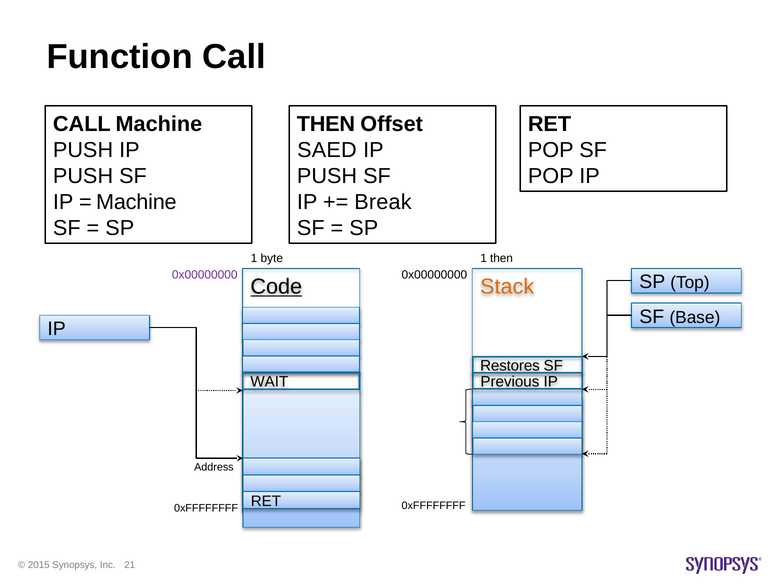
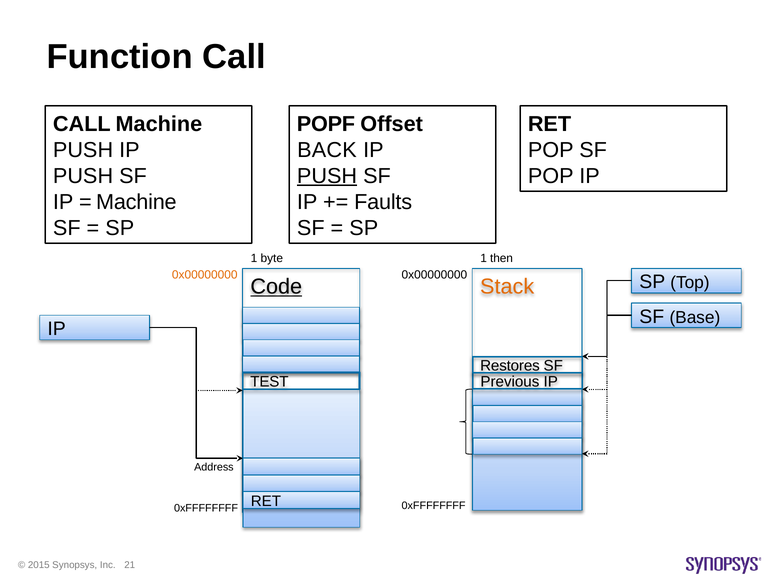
THEN at (326, 124): THEN -> POPF
SAED: SAED -> BACK
PUSH at (327, 176) underline: none -> present
Break: Break -> Faults
0x00000000 at (205, 275) colour: purple -> orange
WAIT: WAIT -> TEST
